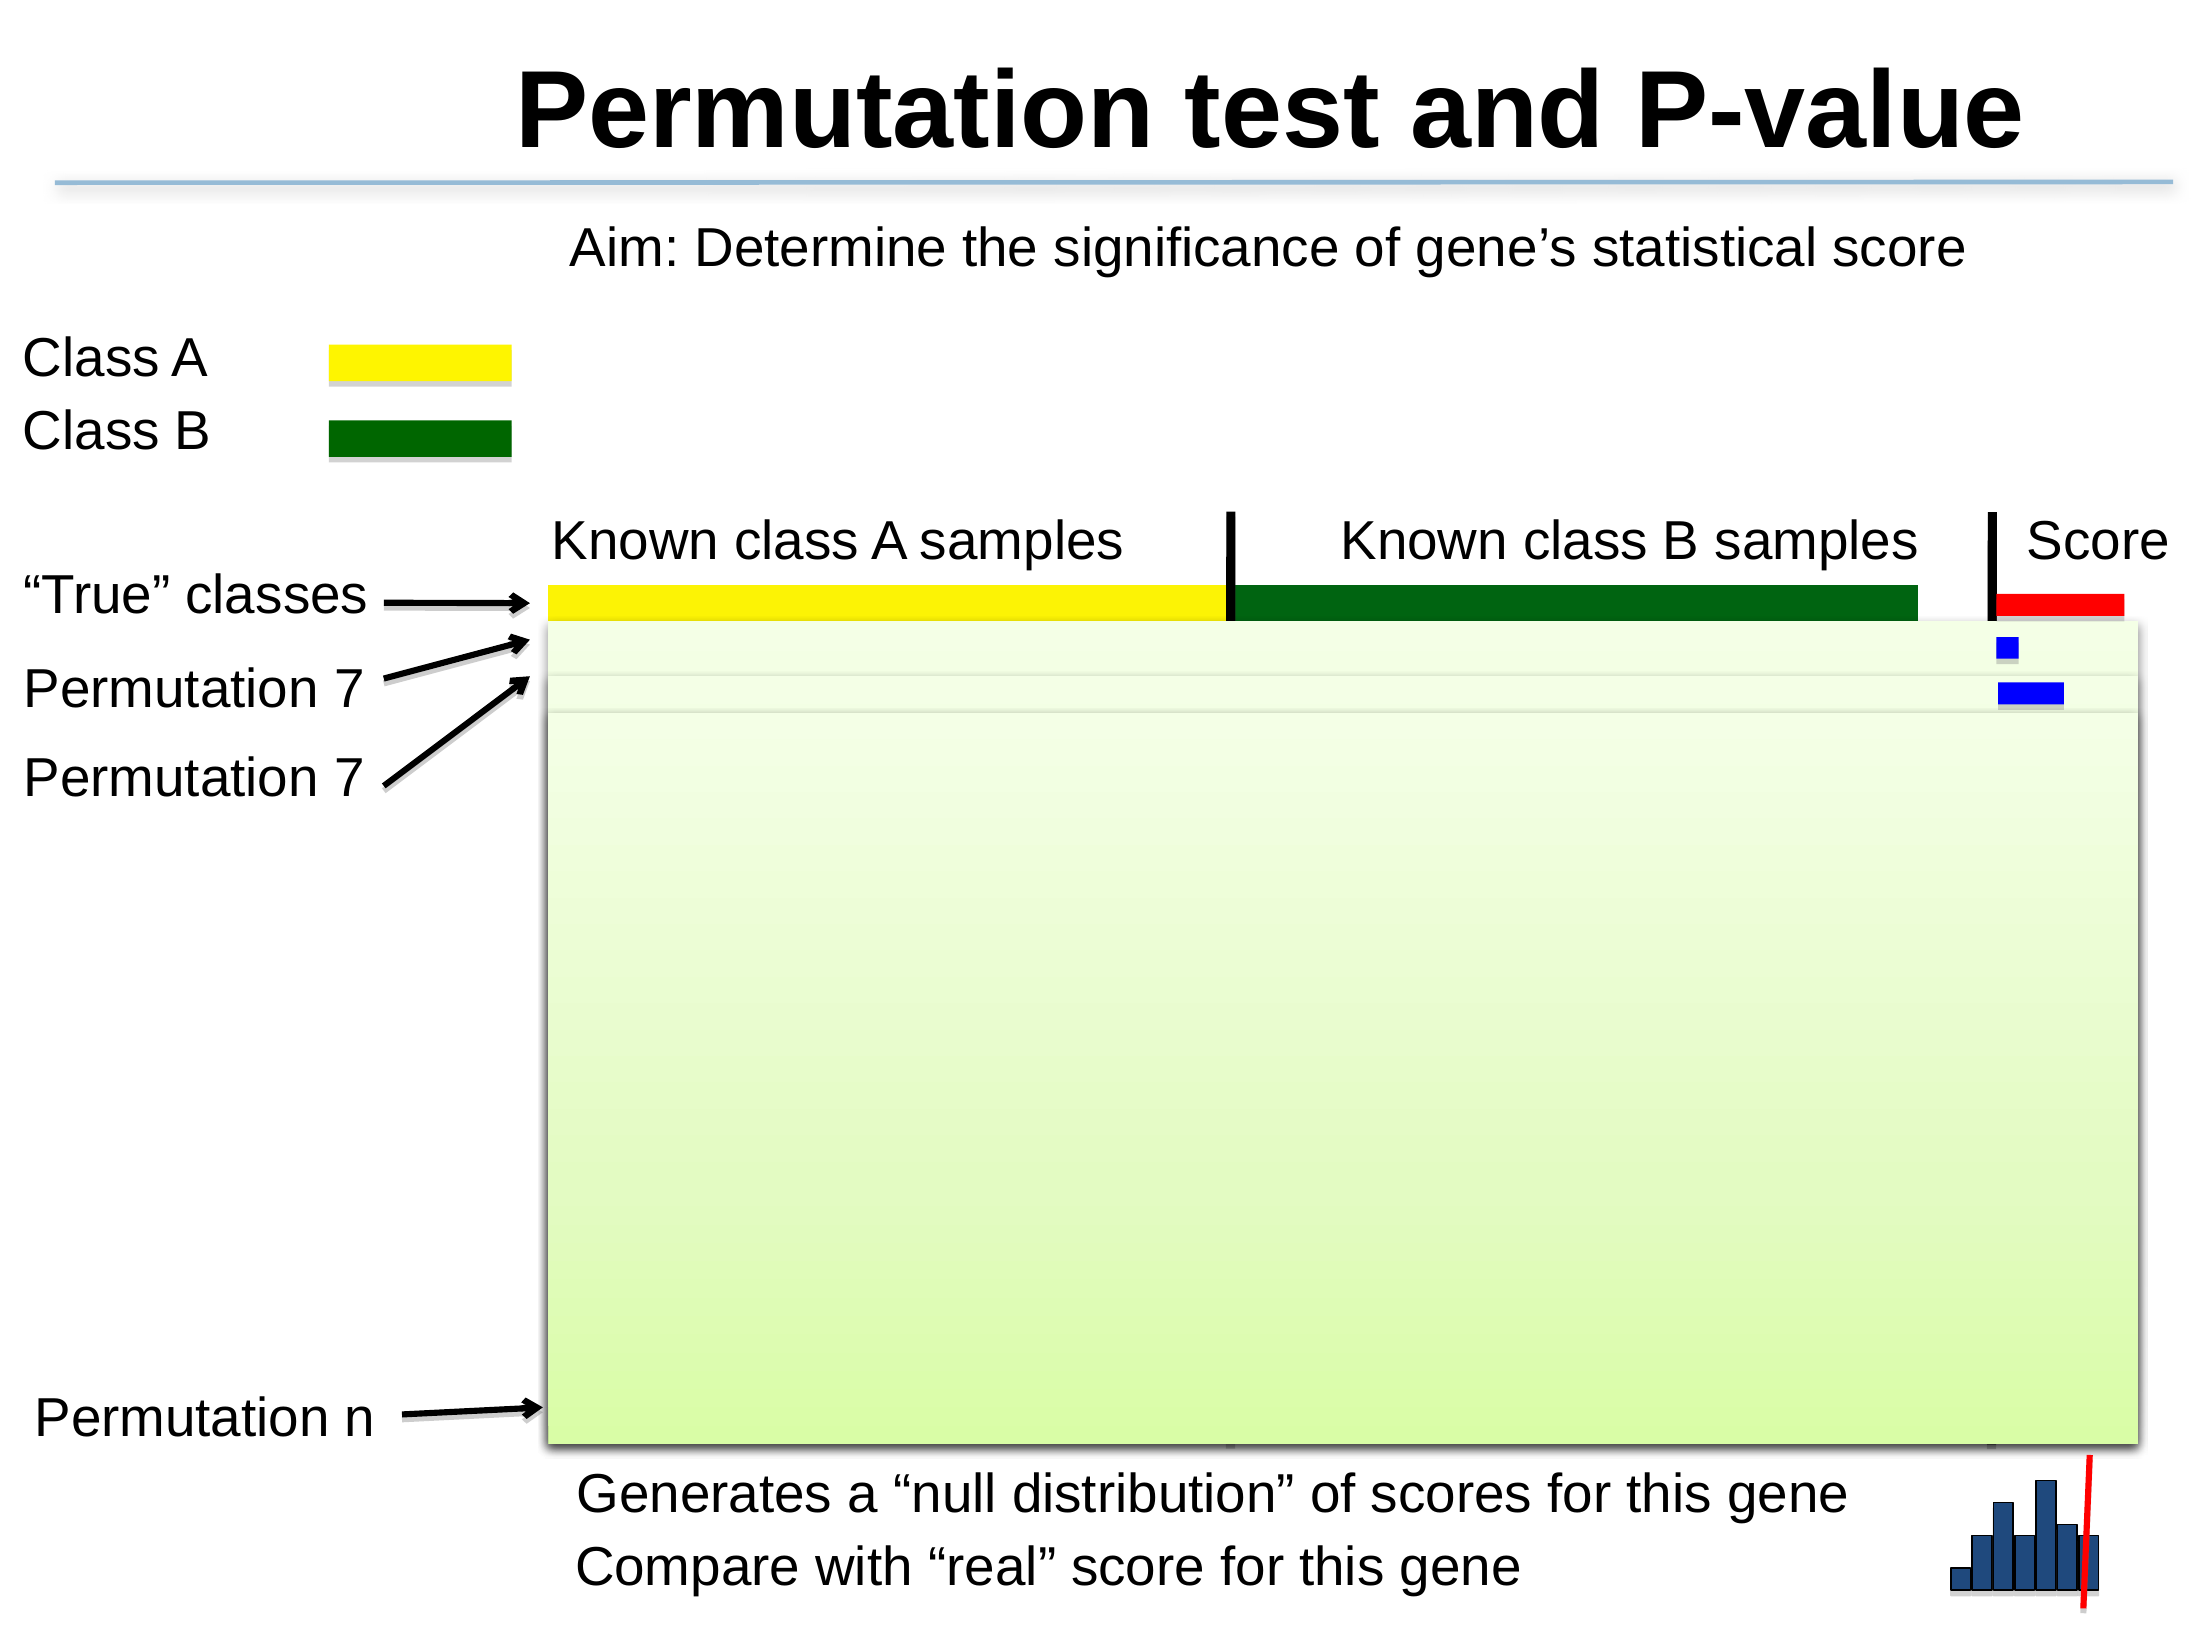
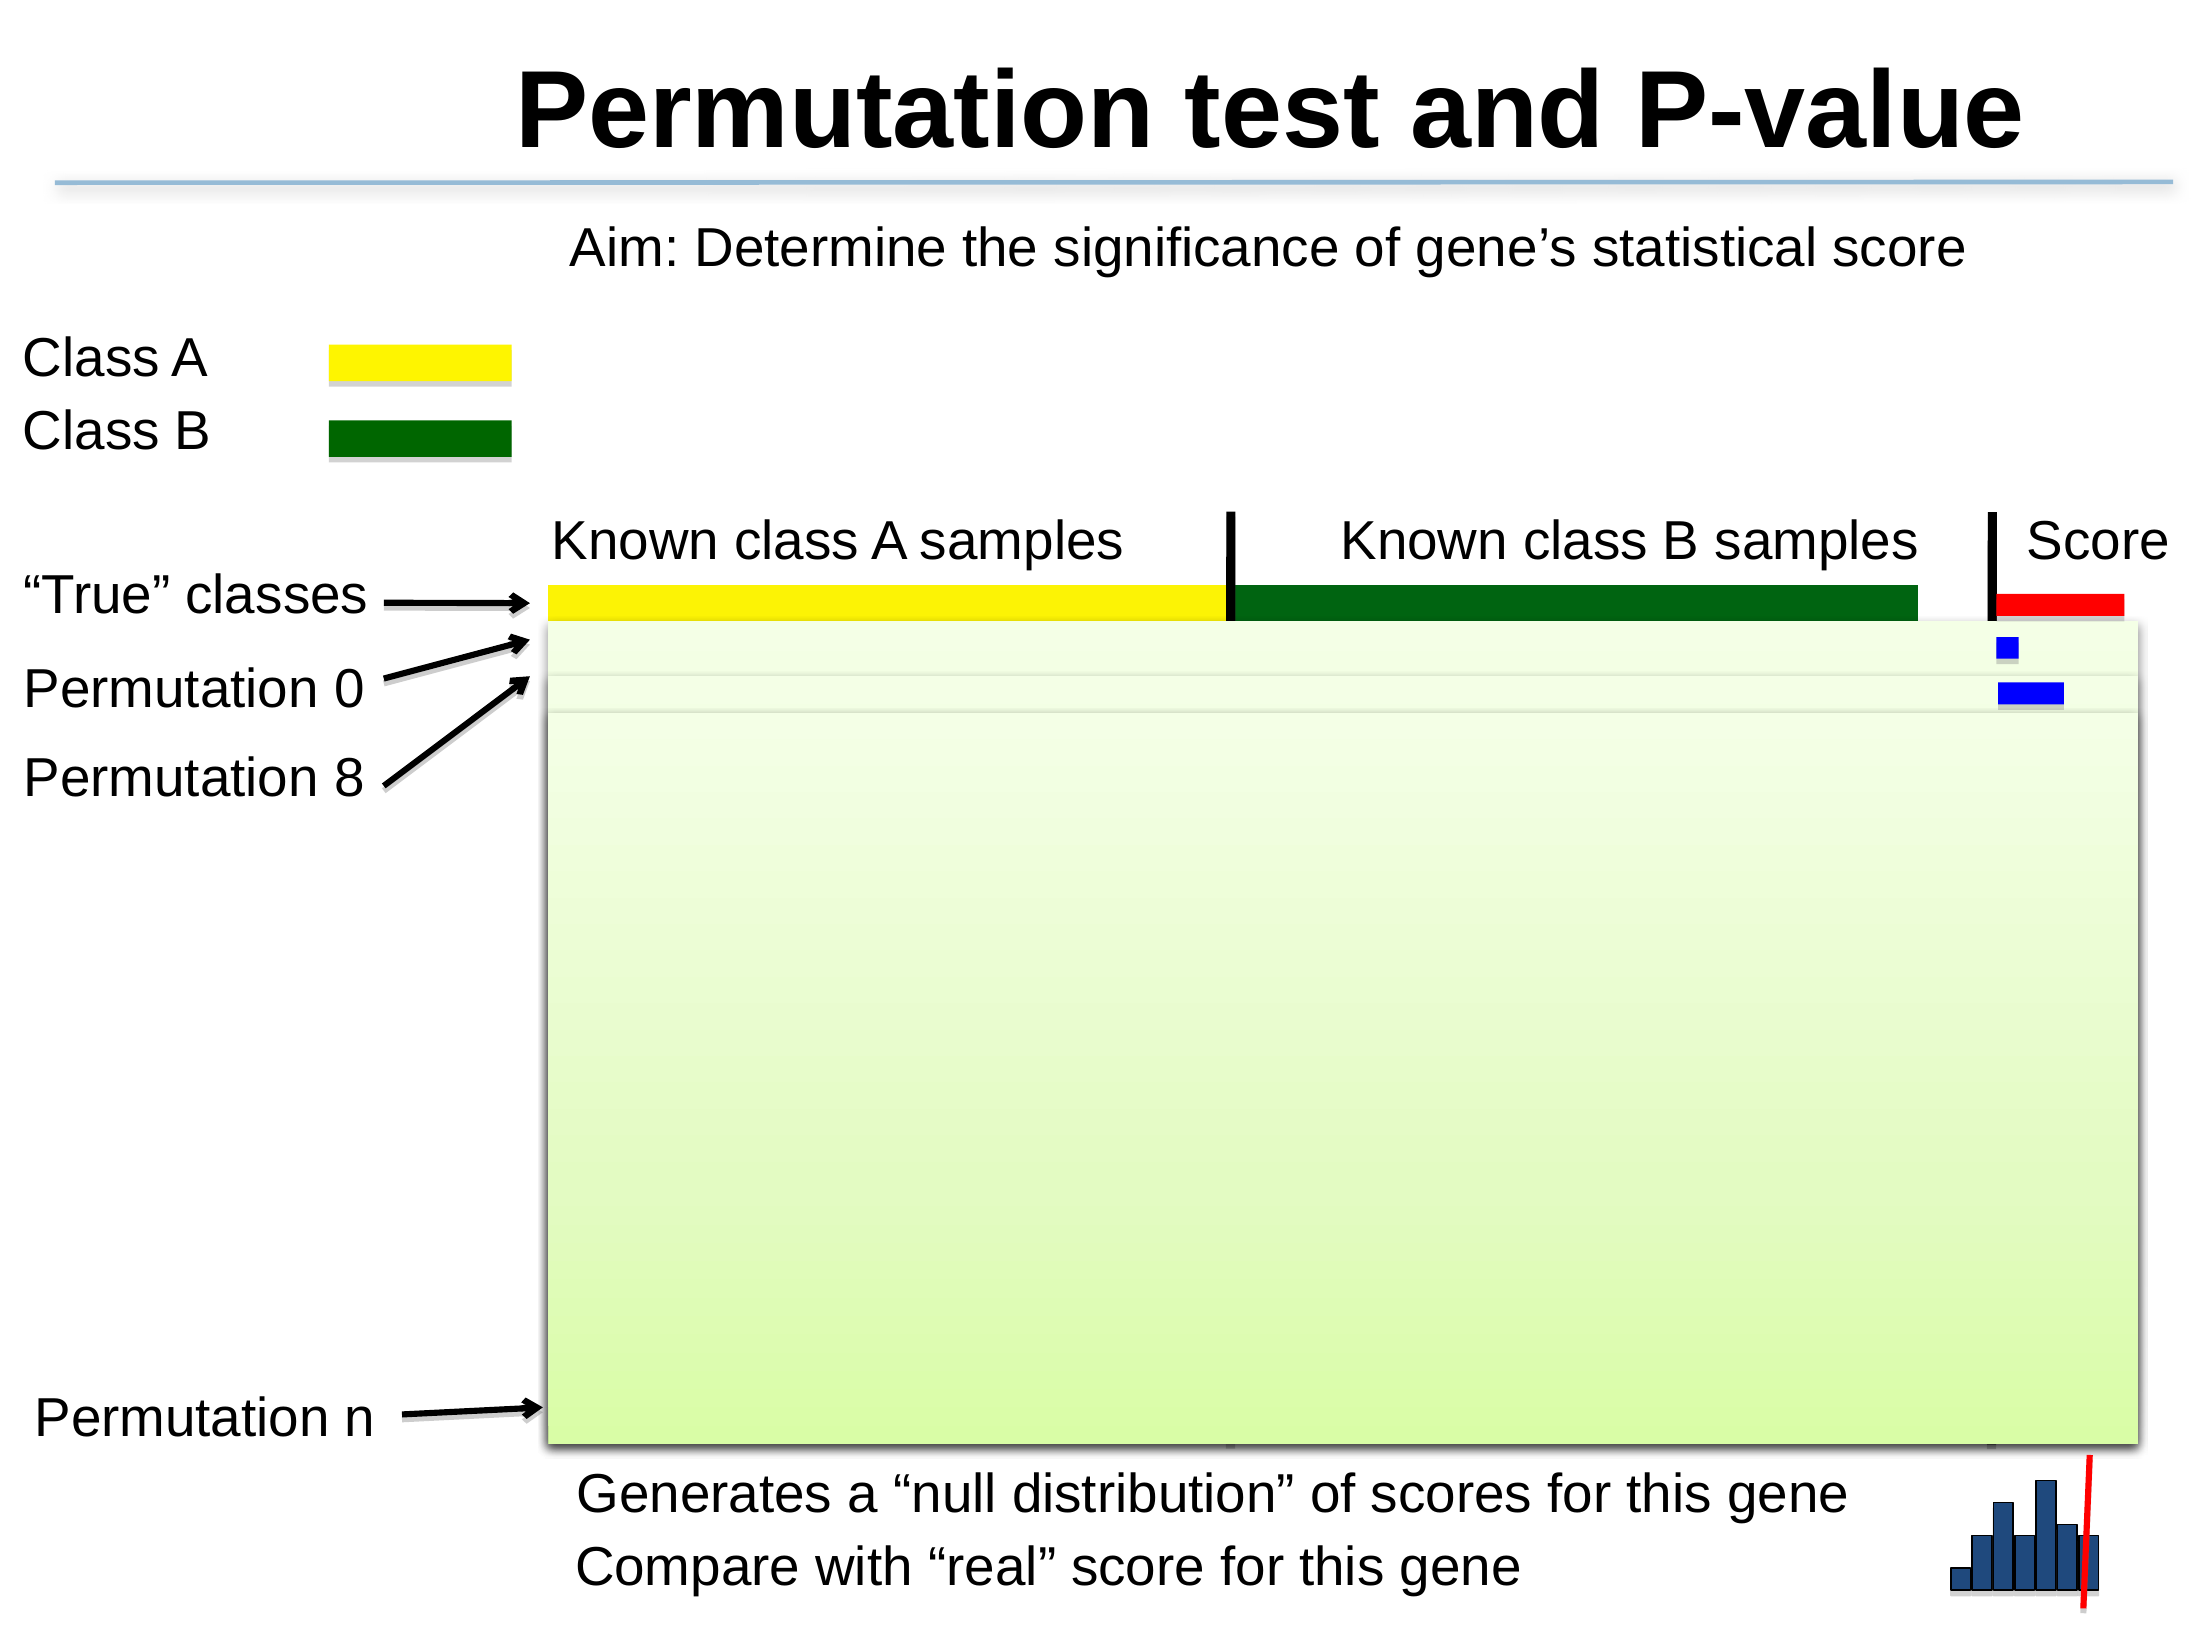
7 at (349, 690): 7 -> 0
7 at (349, 778): 7 -> 8
